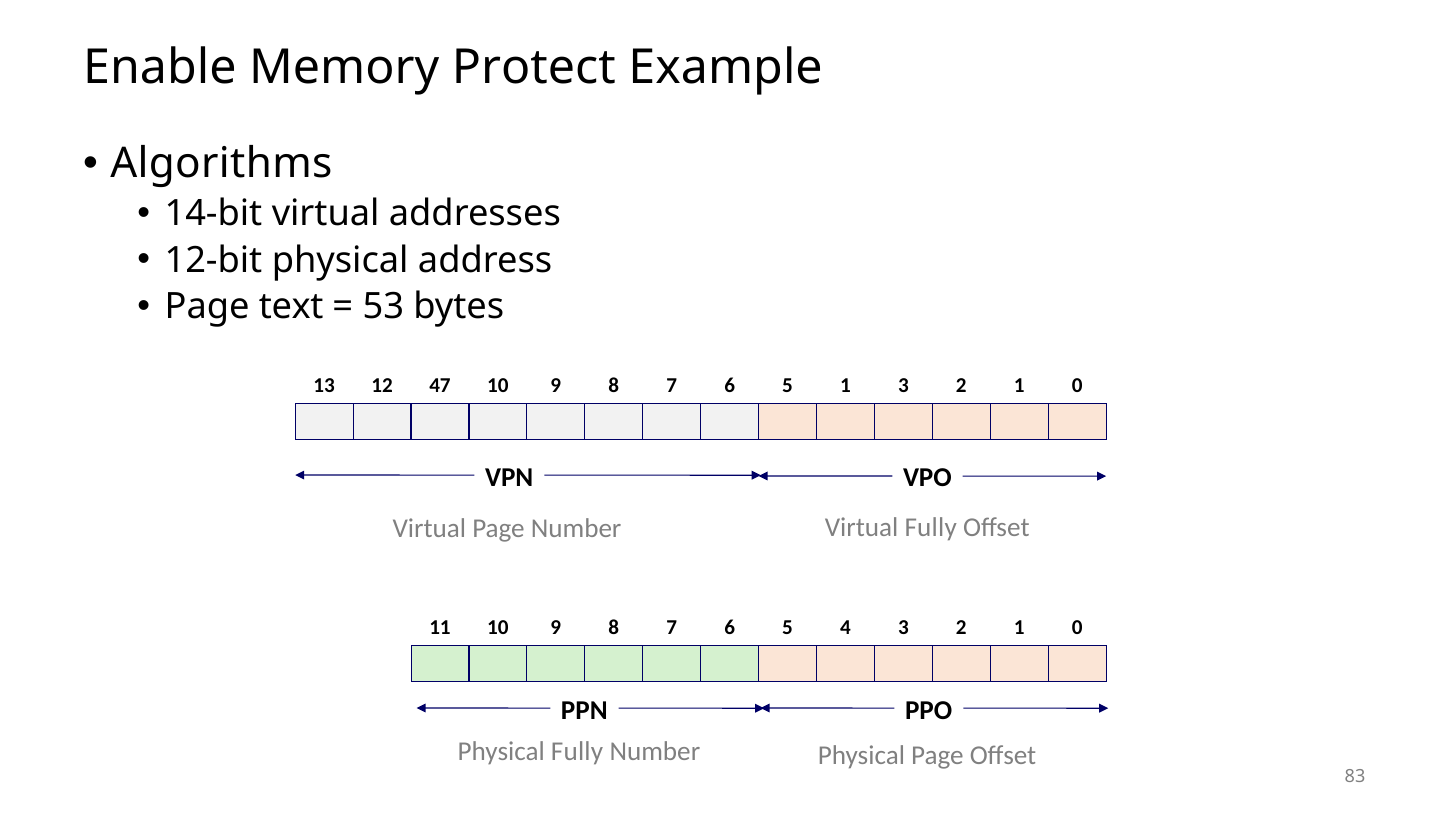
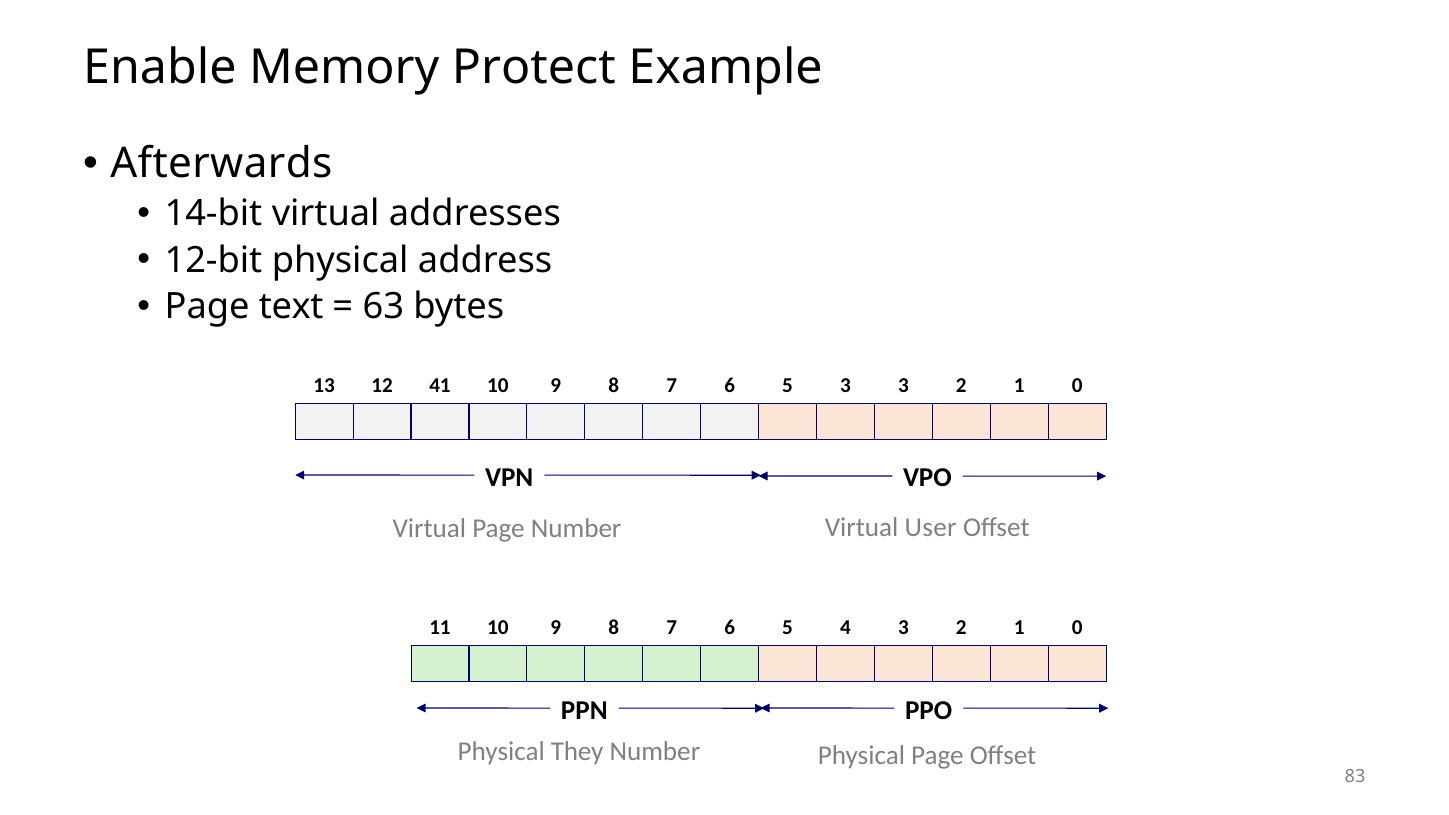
Algorithms: Algorithms -> Afterwards
53: 53 -> 63
47: 47 -> 41
5 1: 1 -> 3
Virtual Fully: Fully -> User
Physical Fully: Fully -> They
